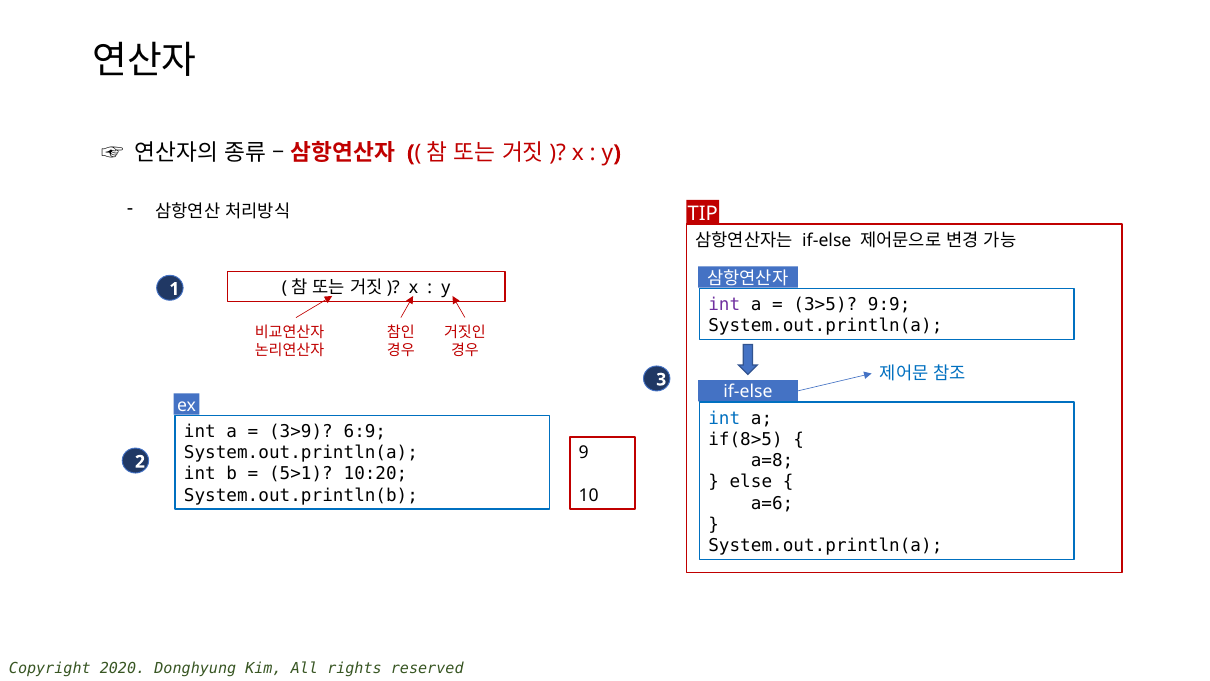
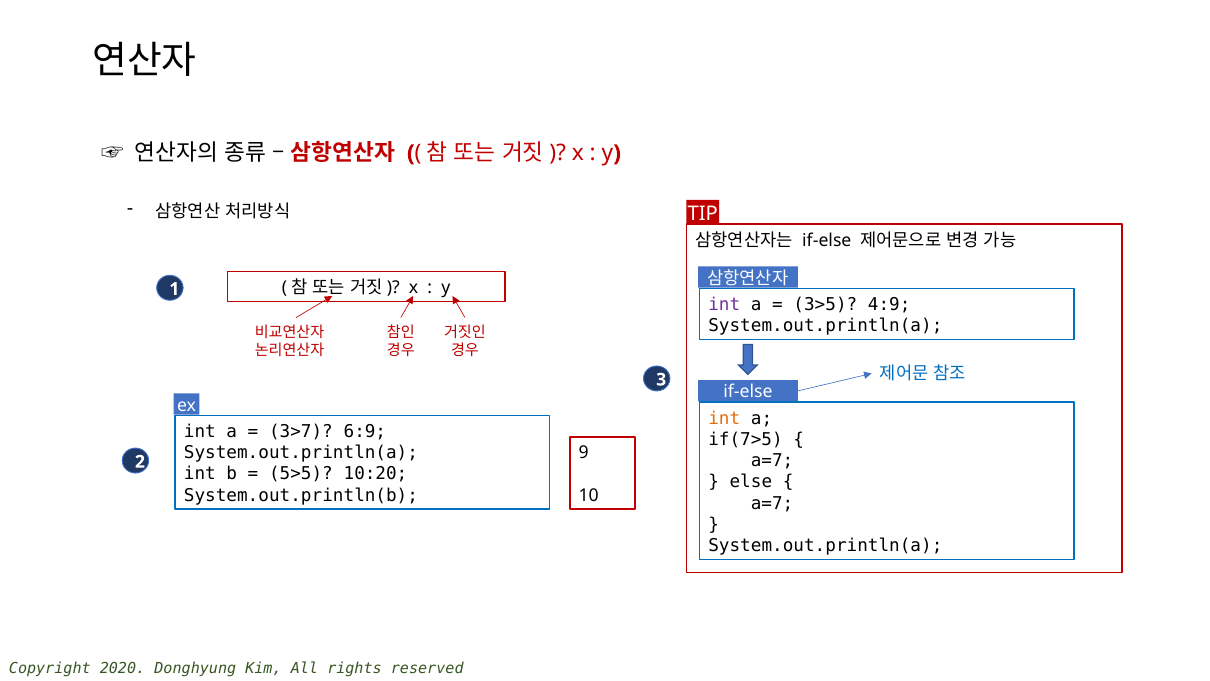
9:9: 9:9 -> 4:9
int at (724, 418) colour: blue -> orange
3>9: 3>9 -> 3>7
if(8>5: if(8>5 -> if(7>5
a=8 at (772, 461): a=8 -> a=7
5>1: 5>1 -> 5>5
a=6 at (772, 503): a=6 -> a=7
